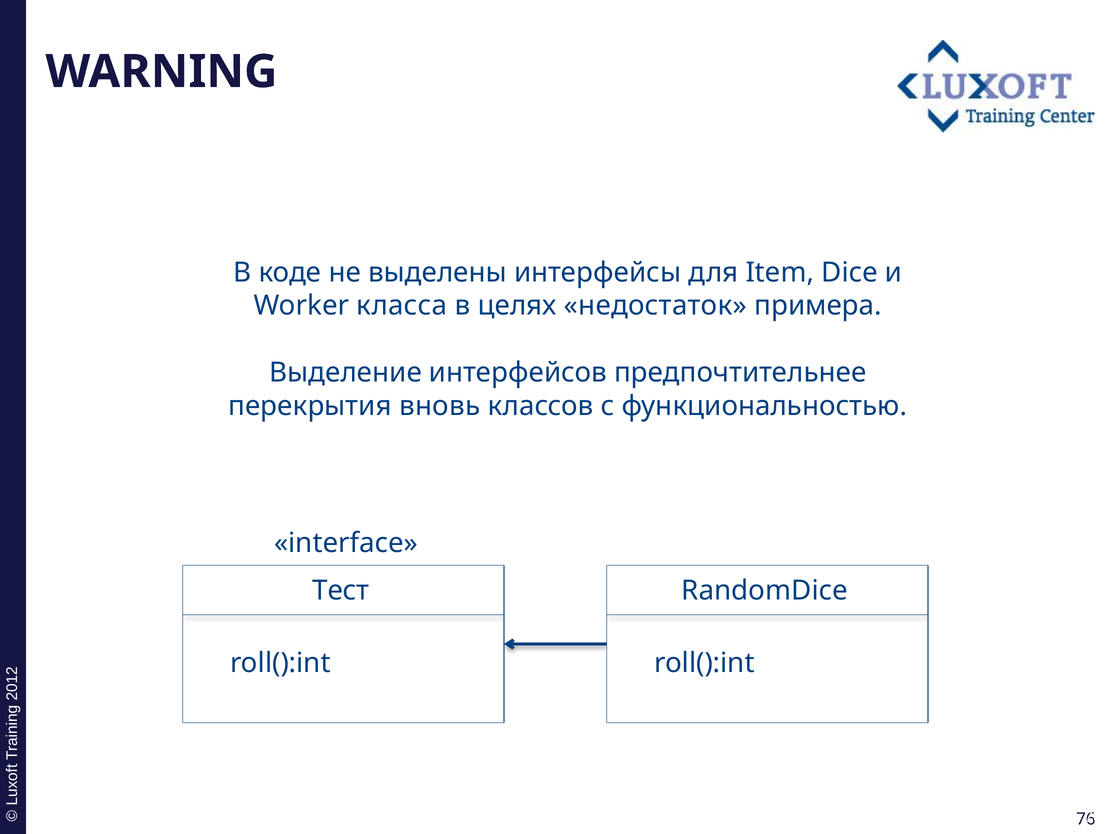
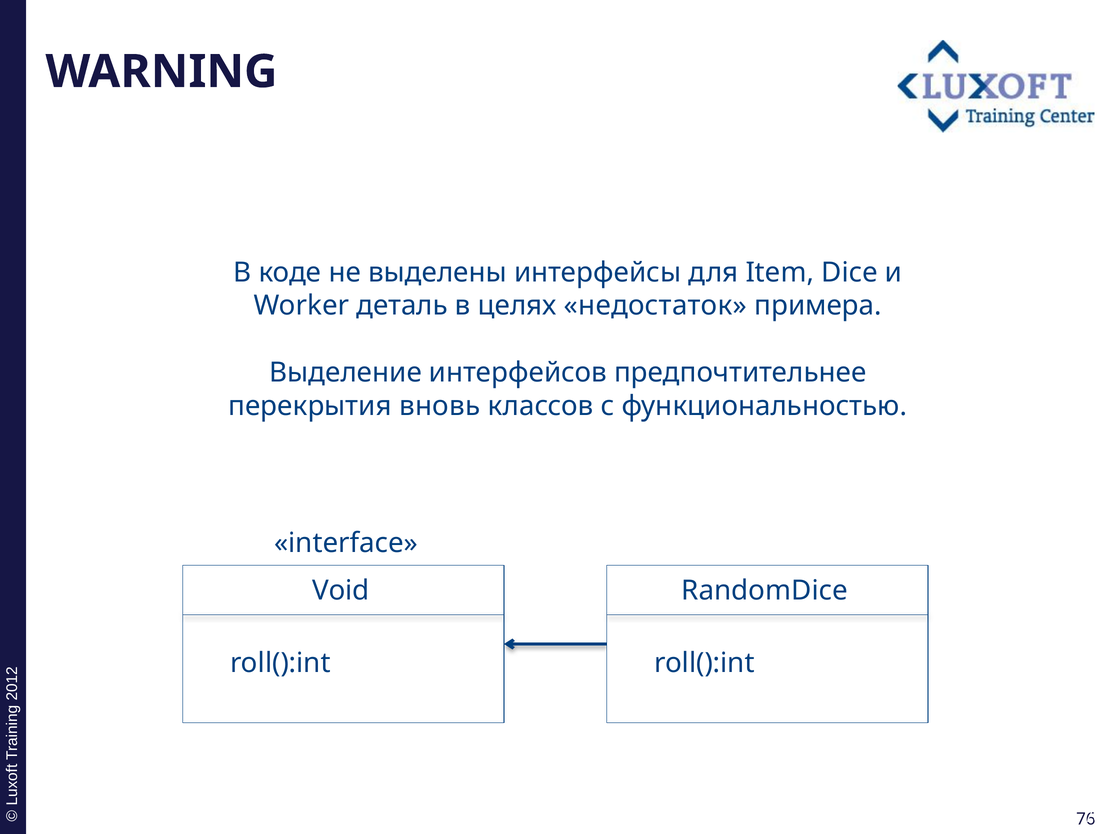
класса: класса -> деталь
Тест: Тест -> Void
